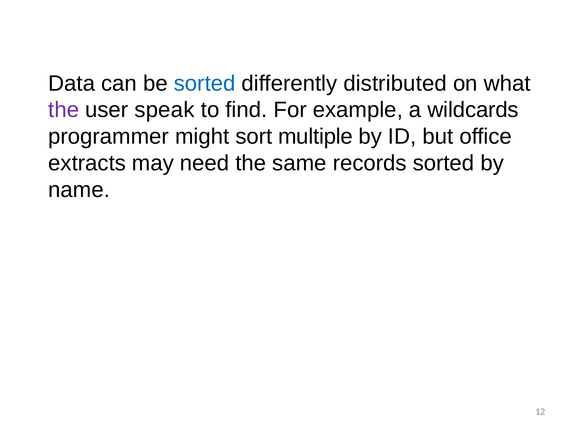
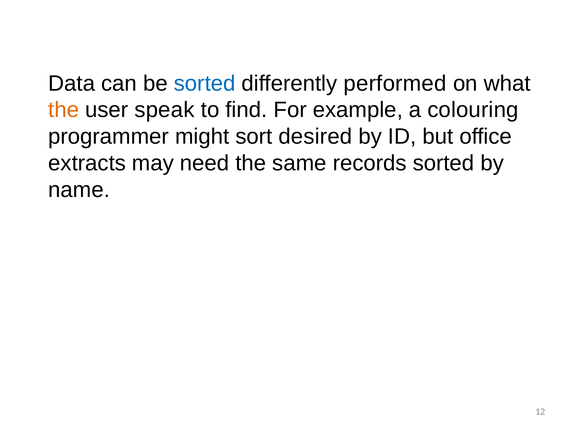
distributed: distributed -> performed
the at (64, 110) colour: purple -> orange
wildcards: wildcards -> colouring
multiple: multiple -> desired
